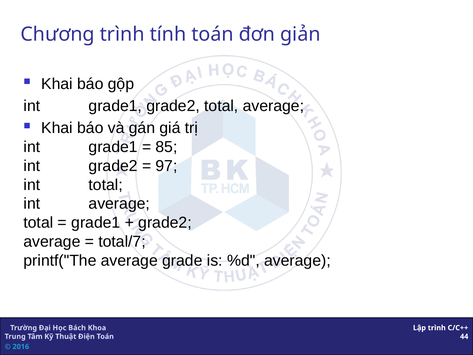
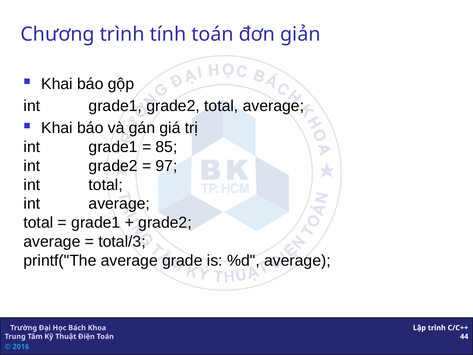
total/7: total/7 -> total/3
